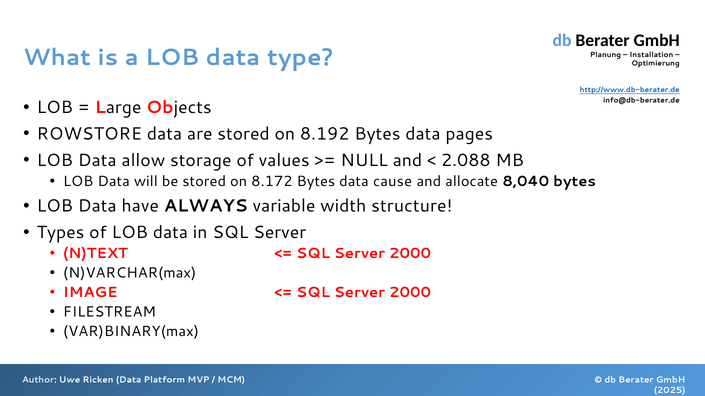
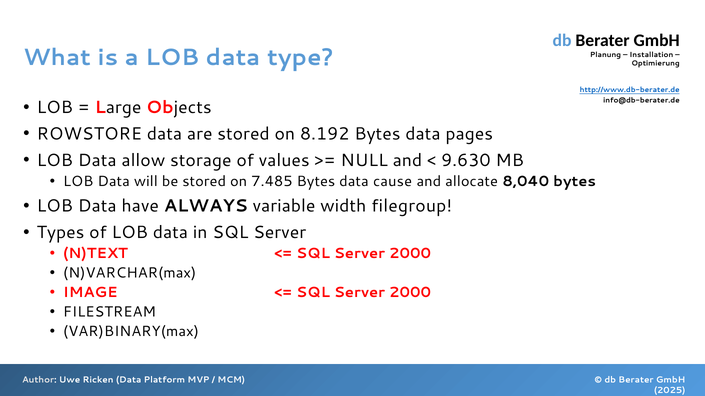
2.088: 2.088 -> 9.630
8.172: 8.172 -> 7.485
structure: structure -> filegroup
